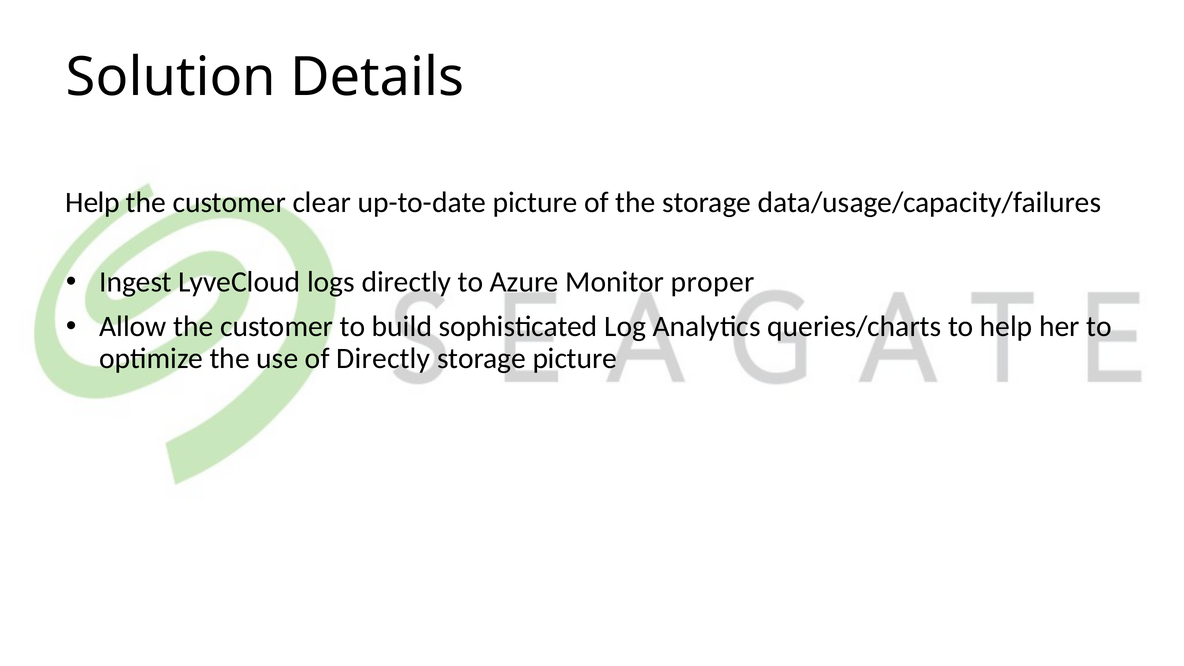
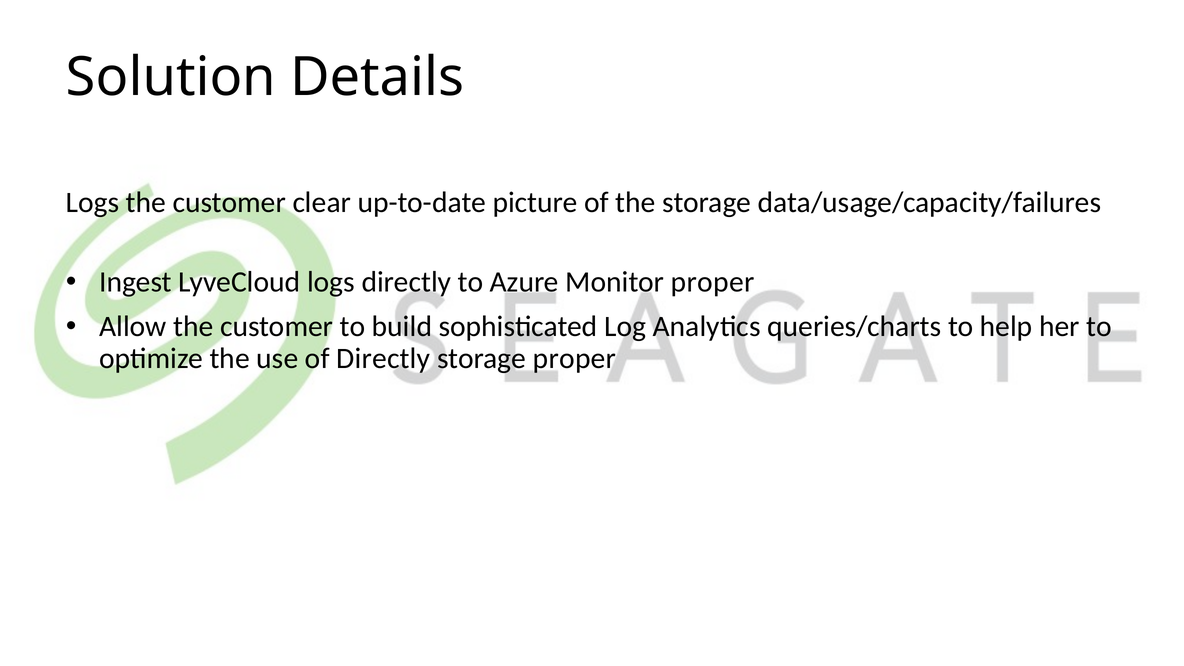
Help at (93, 202): Help -> Logs
storage picture: picture -> proper
